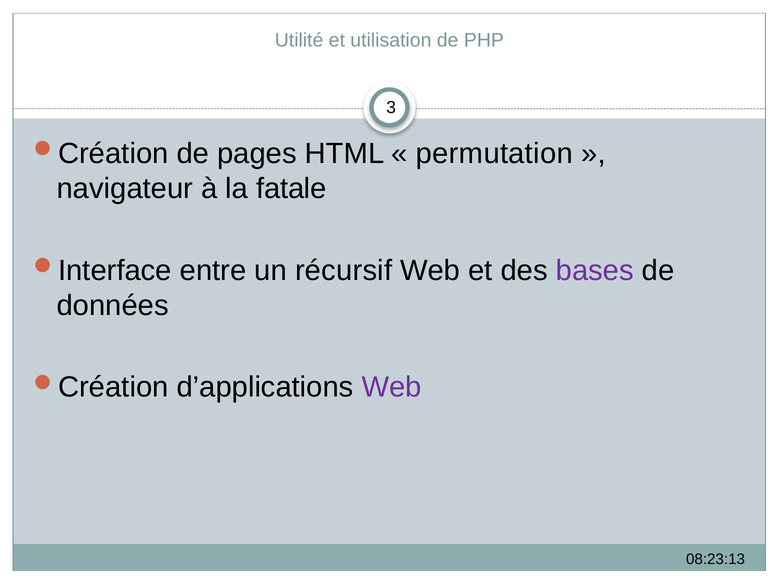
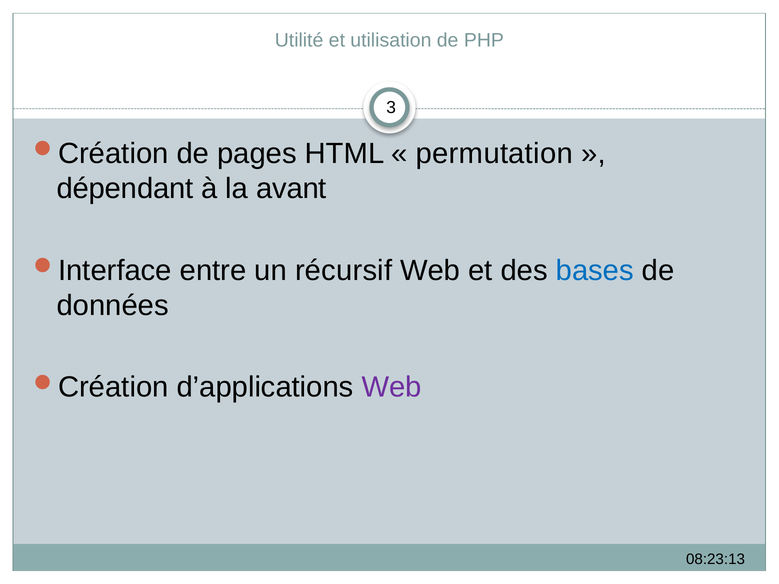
navigateur: navigateur -> dépendant
fatale: fatale -> avant
bases colour: purple -> blue
